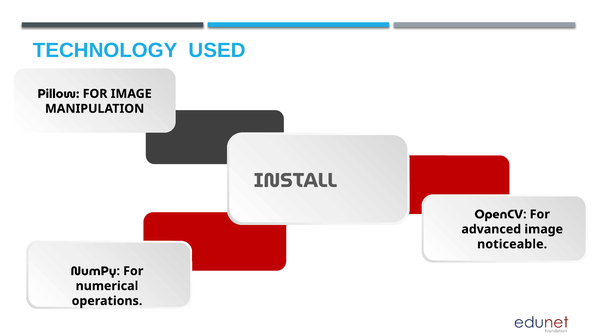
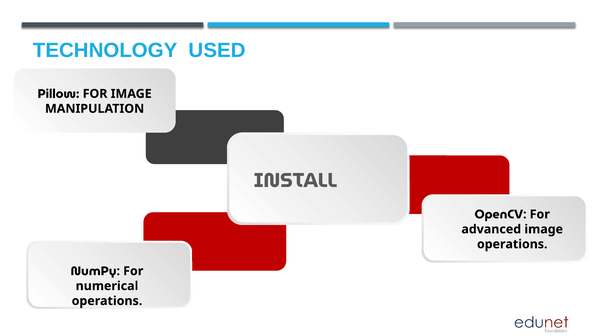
noticeable at (512, 244): noticeable -> operations
